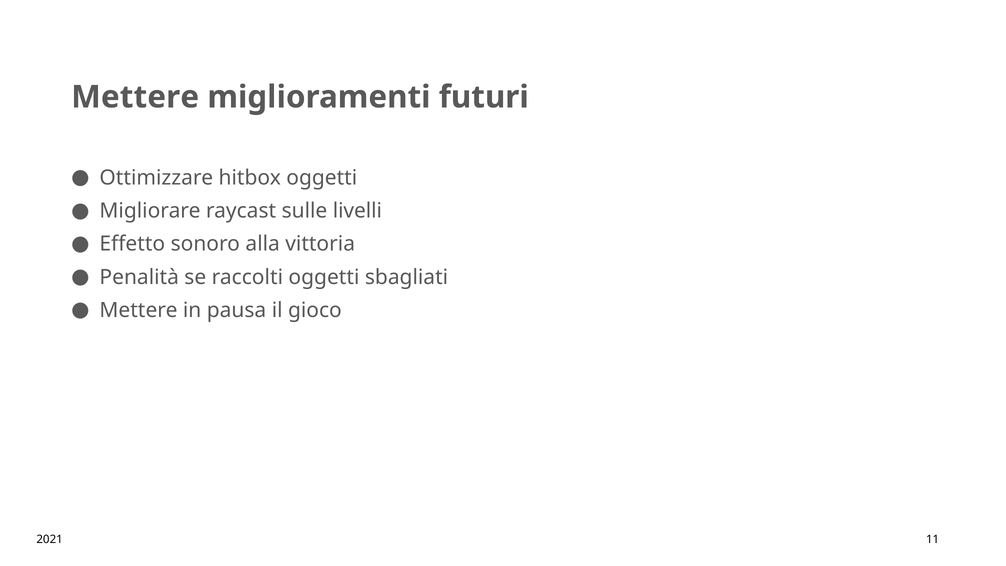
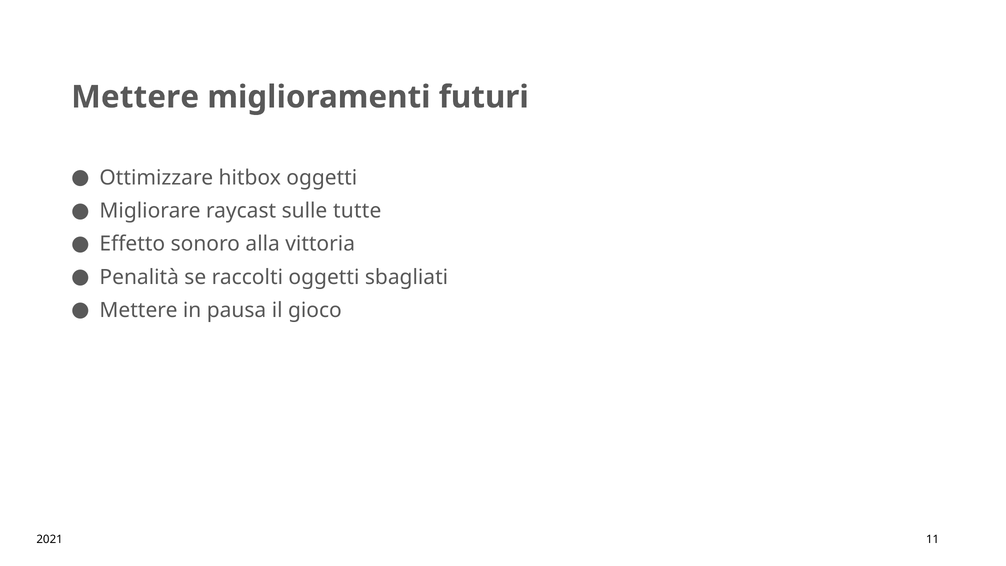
livelli: livelli -> tutte
